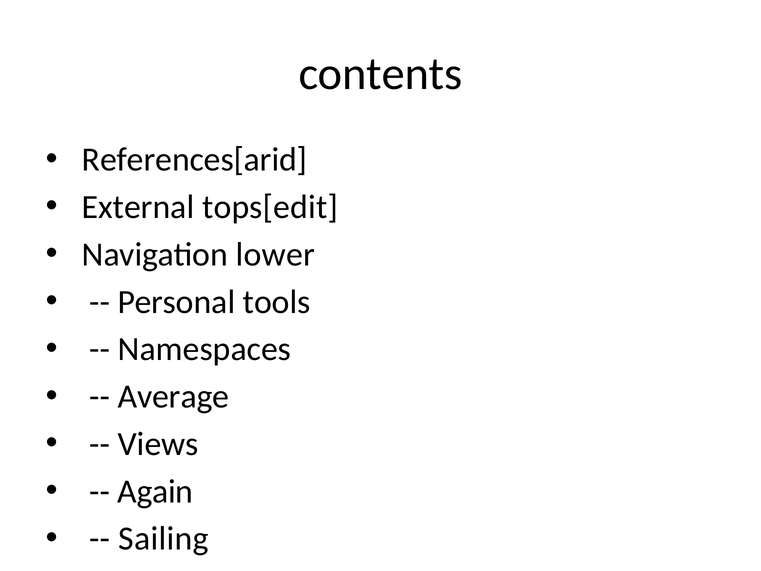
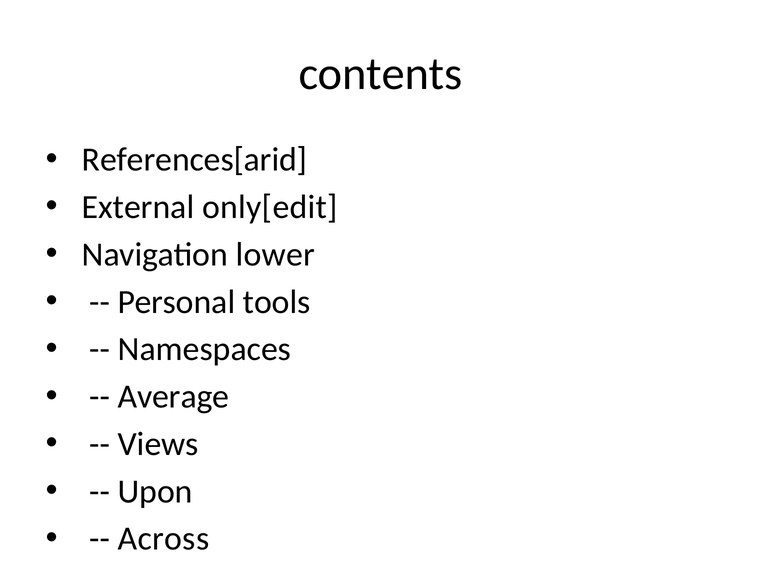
tops[edit: tops[edit -> only[edit
Again: Again -> Upon
Sailing: Sailing -> Across
